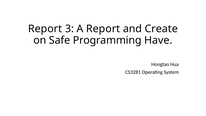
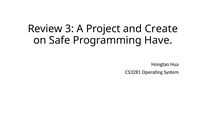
Report at (45, 29): Report -> Review
A Report: Report -> Project
